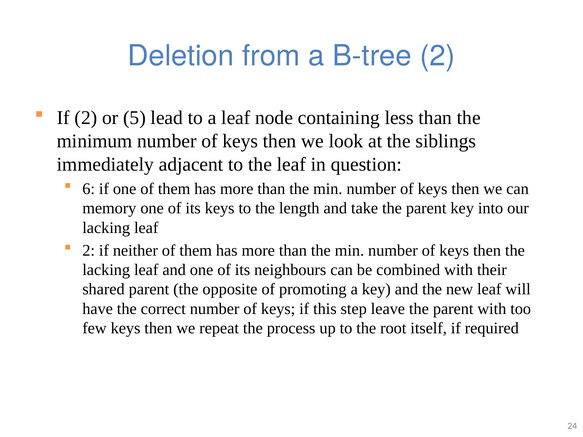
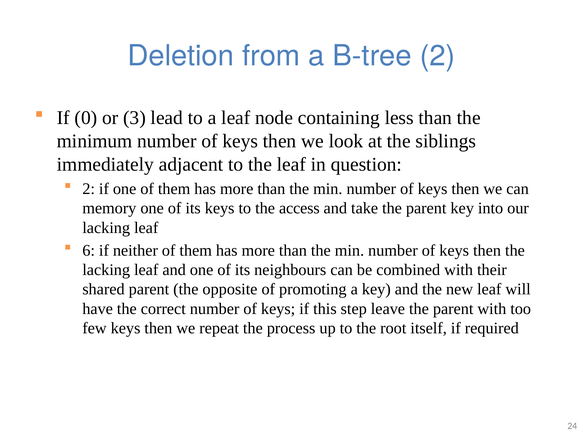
If 2: 2 -> 0
5: 5 -> 3
6 at (89, 189): 6 -> 2
length: length -> access
2 at (89, 251): 2 -> 6
